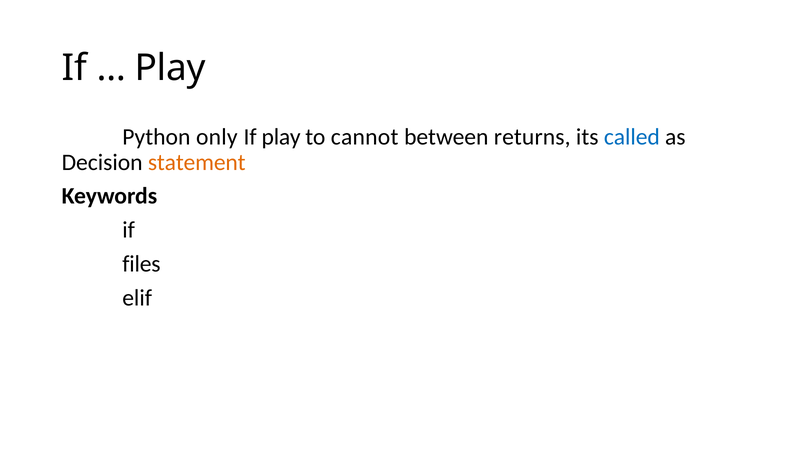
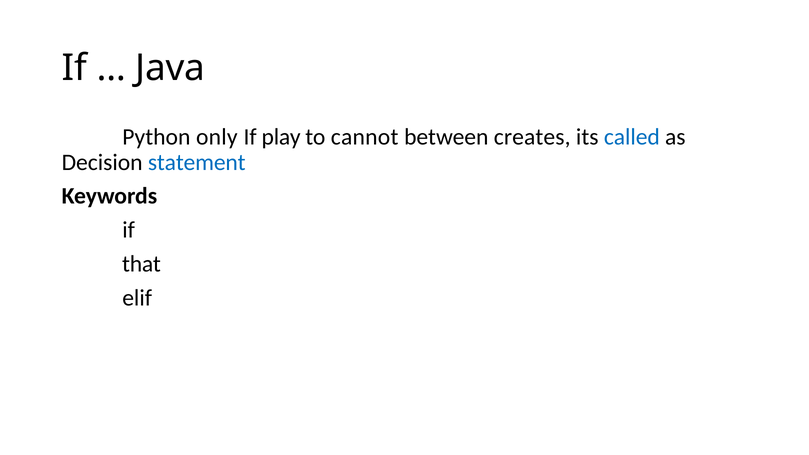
Play at (170, 68): Play -> Java
returns: returns -> creates
statement colour: orange -> blue
files: files -> that
